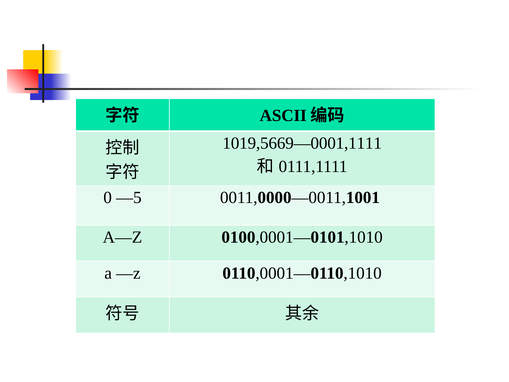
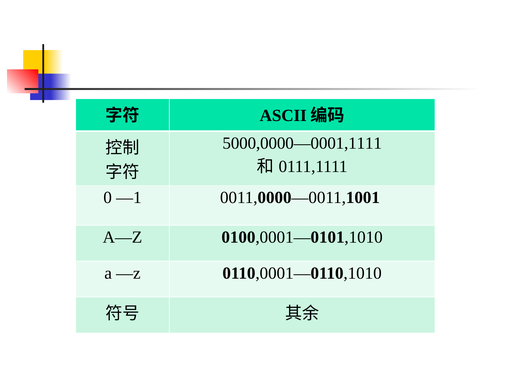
1019,5669—0001,1111: 1019,5669—0001,1111 -> 5000,0000—0001,1111
—5: —5 -> —1
